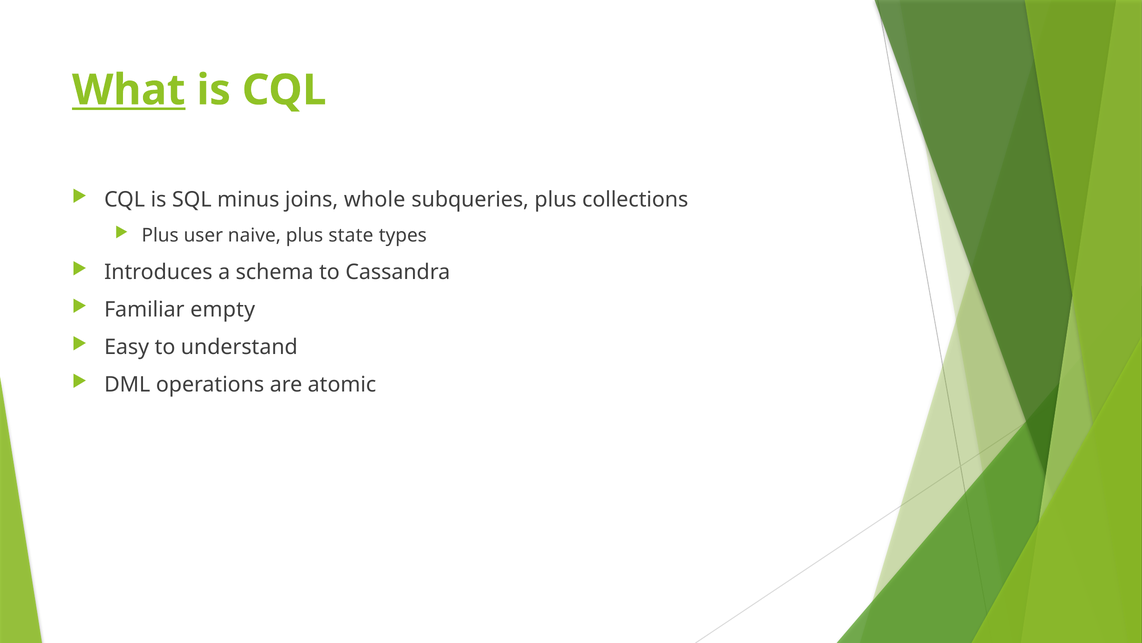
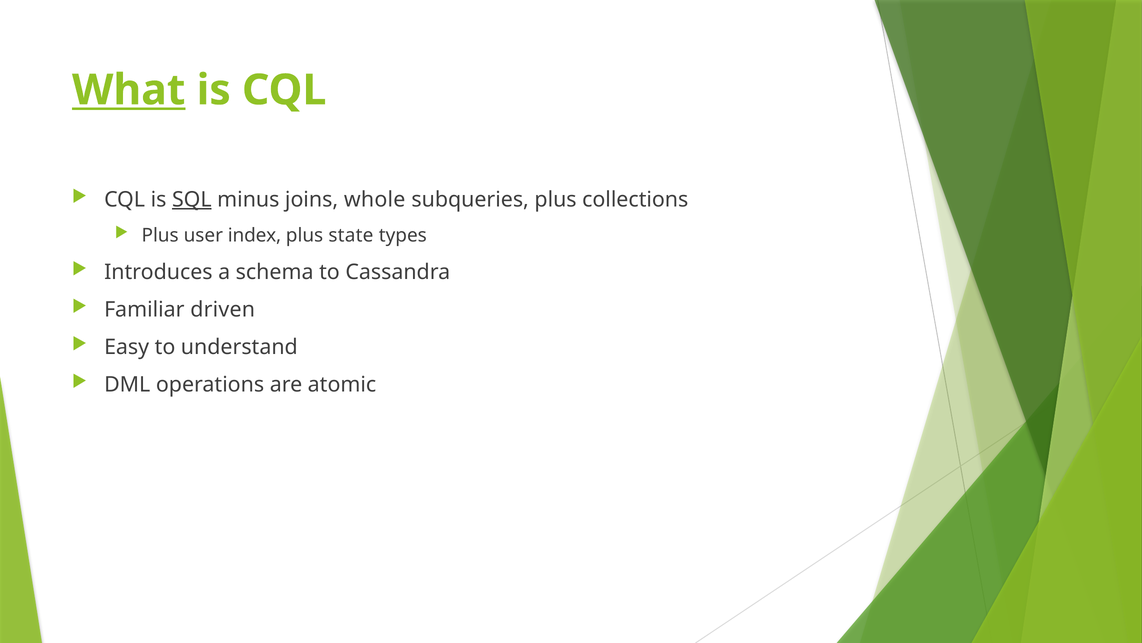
SQL underline: none -> present
naive: naive -> index
empty: empty -> driven
